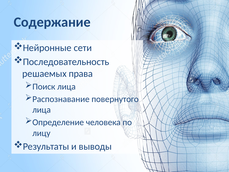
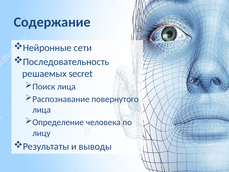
права: права -> secret
